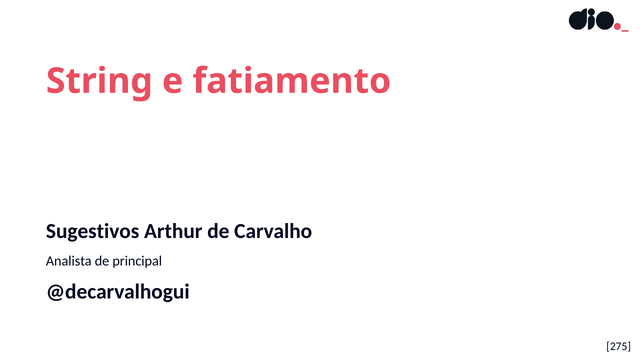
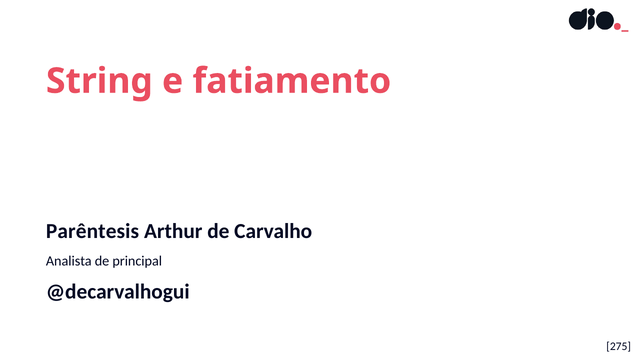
Sugestivos: Sugestivos -> Parêntesis
